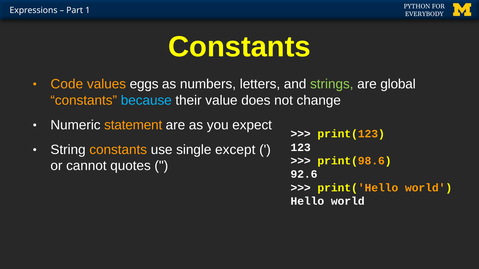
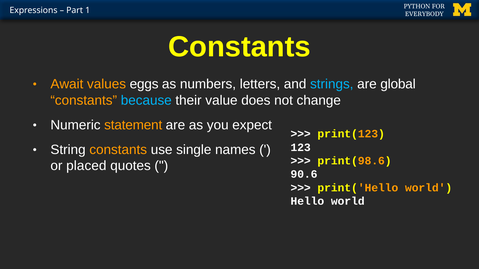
Code: Code -> Await
strings colour: light green -> light blue
except: except -> names
cannot: cannot -> placed
92.6: 92.6 -> 90.6
